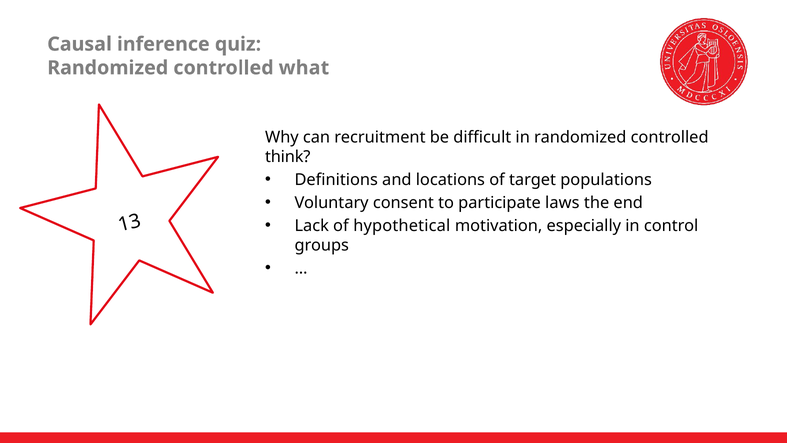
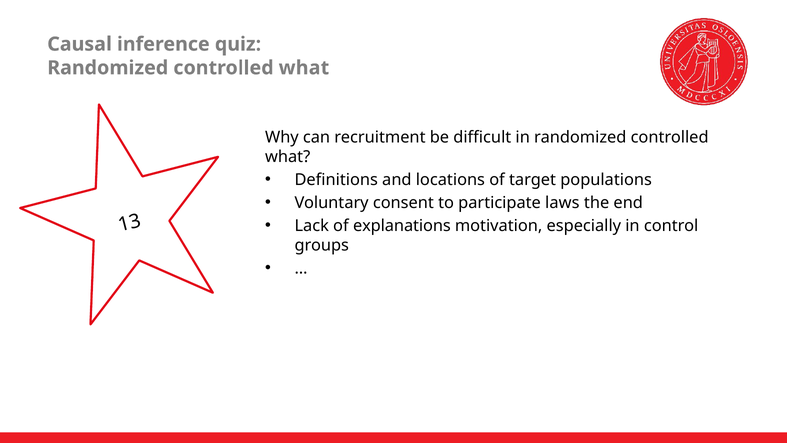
think at (288, 157): think -> what
hypothetical: hypothetical -> explanations
